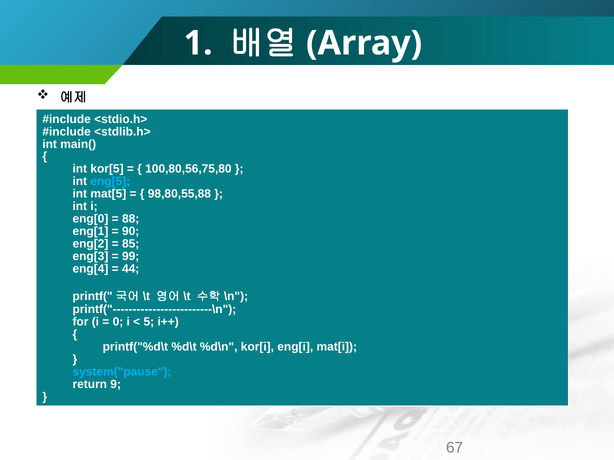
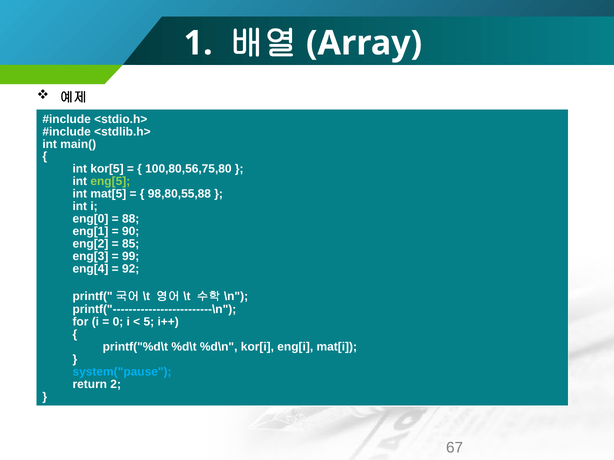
eng[5 colour: light blue -> light green
44: 44 -> 92
9: 9 -> 2
